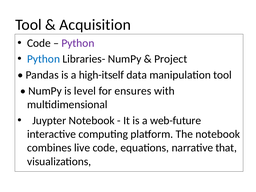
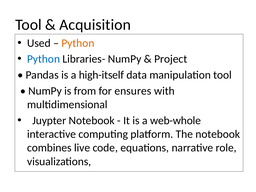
Code at (39, 43): Code -> Used
Python at (78, 43) colour: purple -> orange
level: level -> from
web-future: web-future -> web-whole
that: that -> role
